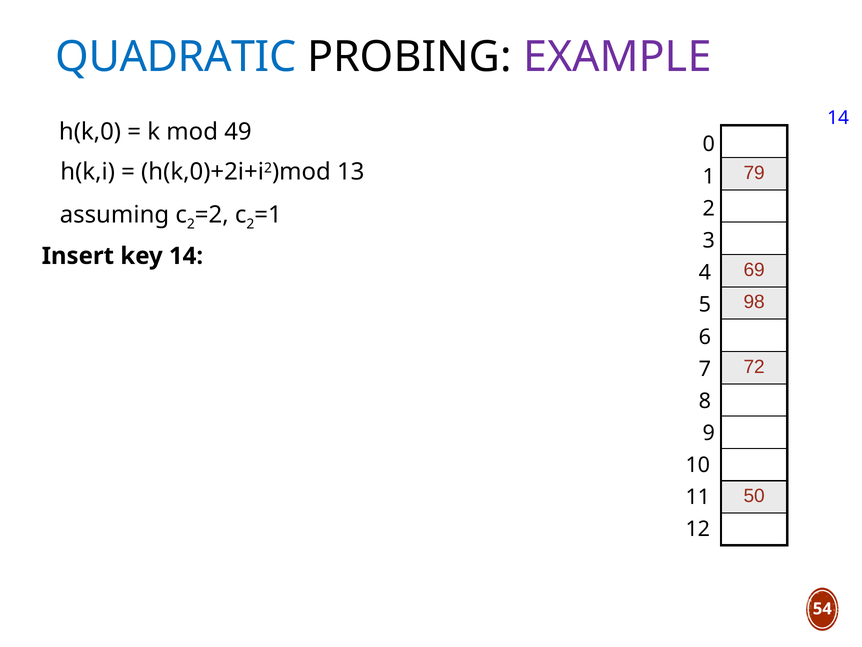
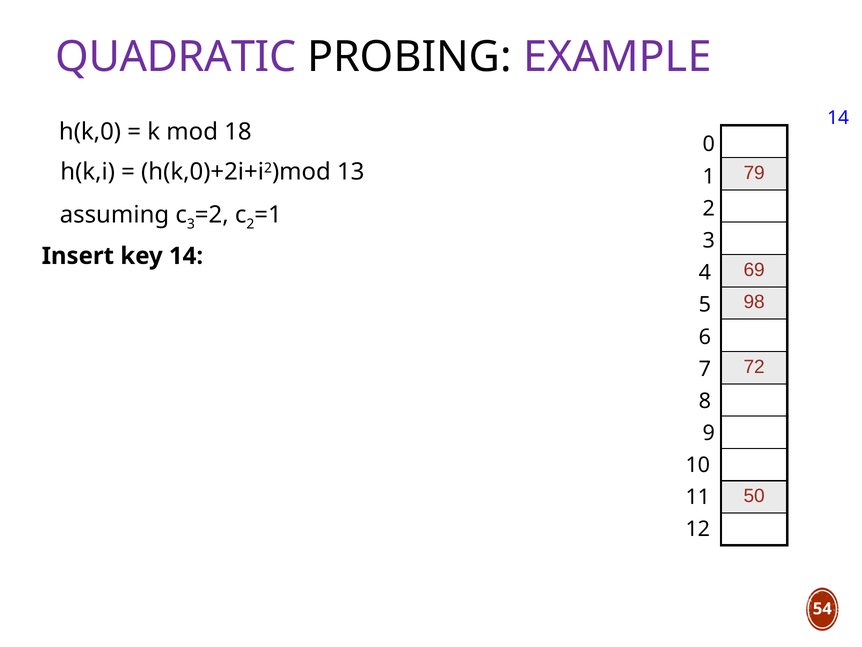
QUADRATIC colour: blue -> purple
49: 49 -> 18
2 at (191, 224): 2 -> 3
